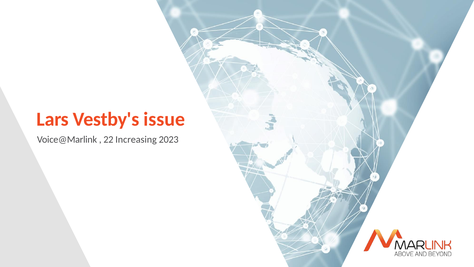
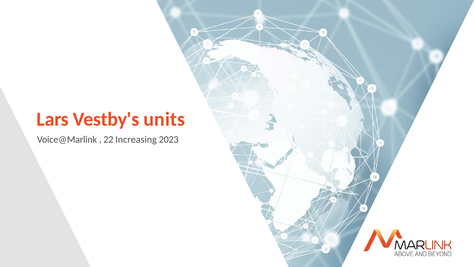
issue: issue -> units
